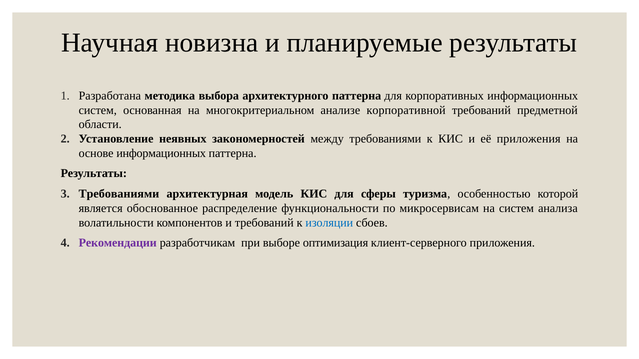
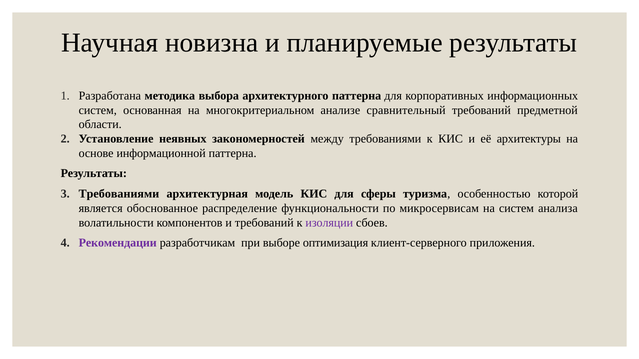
корпоративной: корпоративной -> сравнительный
её приложения: приложения -> архитектуры
основе информационных: информационных -> информационной
изоляции colour: blue -> purple
